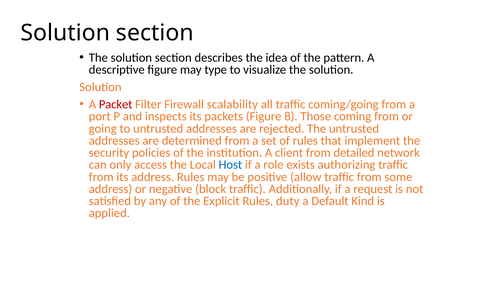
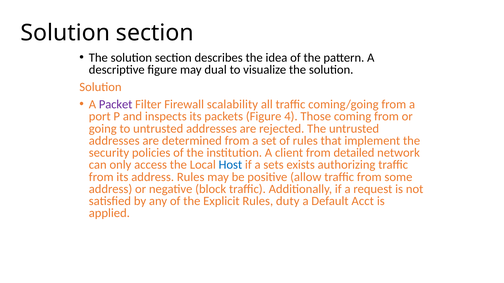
type: type -> dual
Packet colour: red -> purple
8: 8 -> 4
role: role -> sets
Kind: Kind -> Acct
